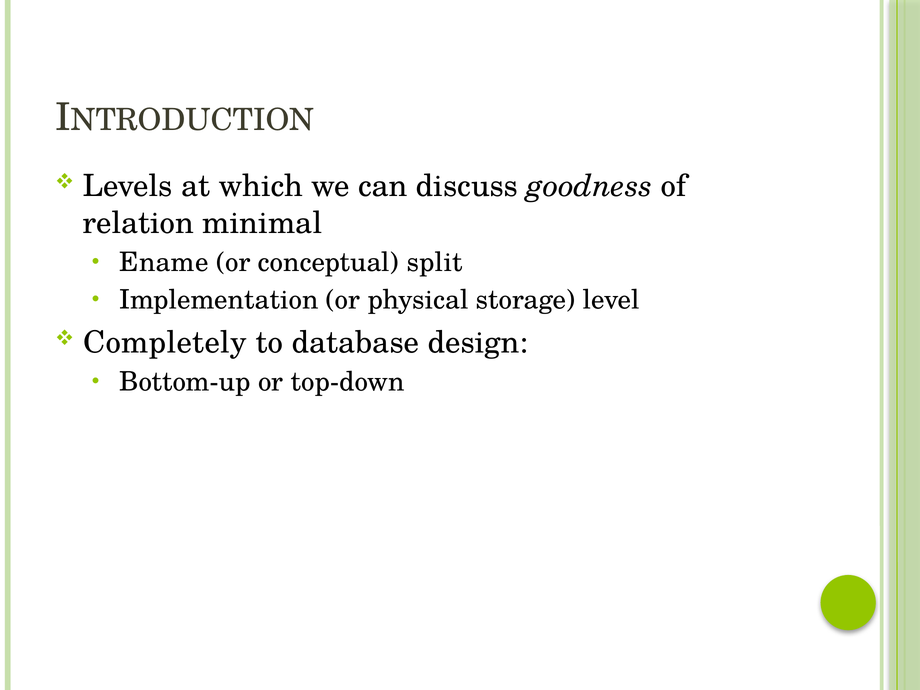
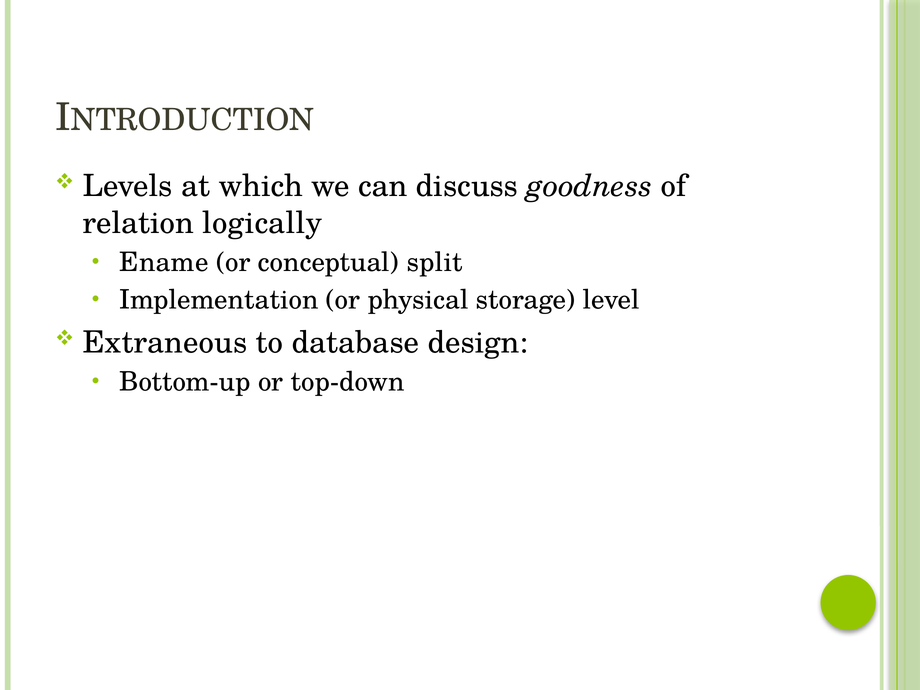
minimal: minimal -> logically
Completely: Completely -> Extraneous
